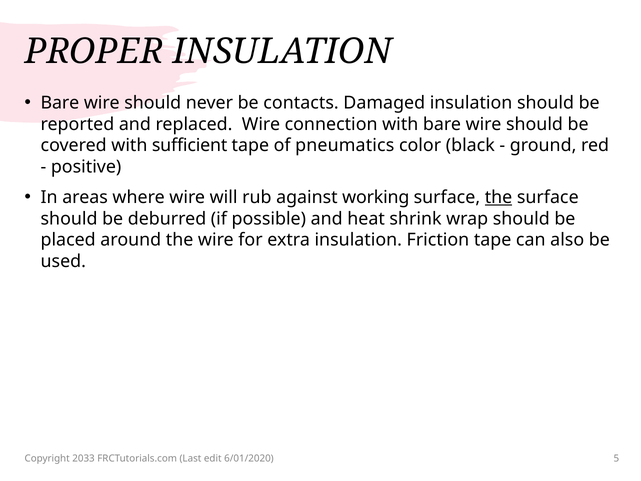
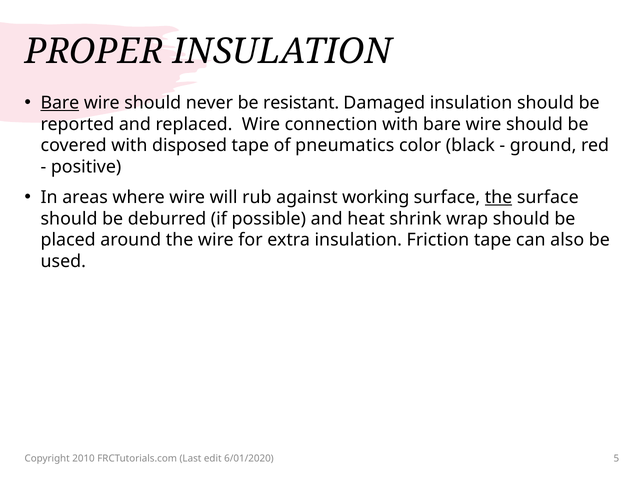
Bare at (60, 103) underline: none -> present
contacts: contacts -> resistant
sufficient: sufficient -> disposed
2033: 2033 -> 2010
